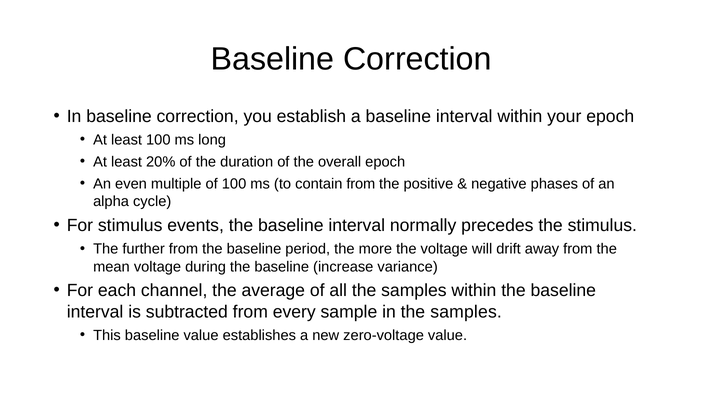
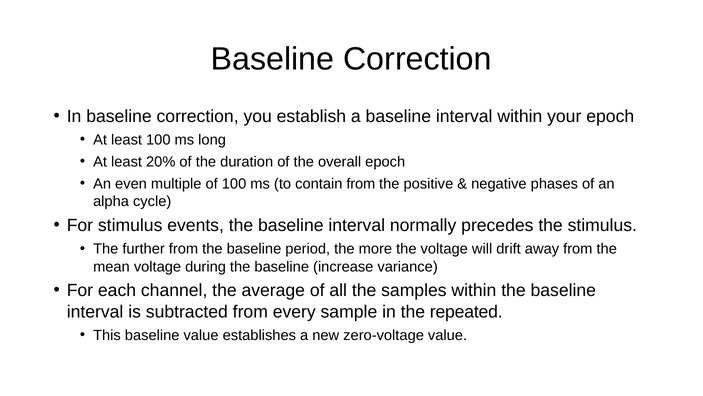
in the samples: samples -> repeated
